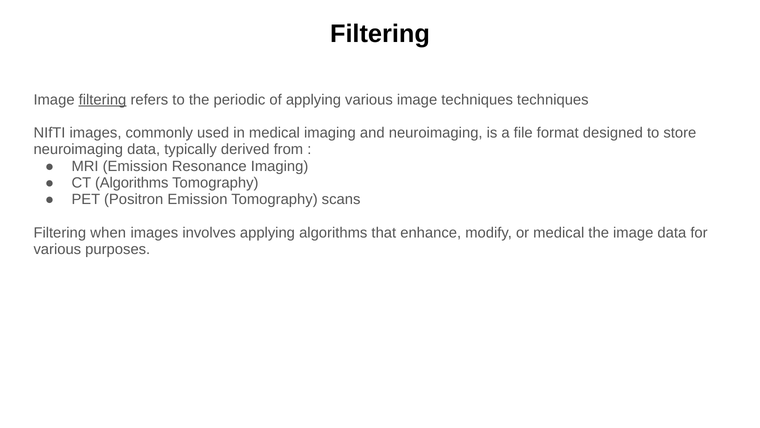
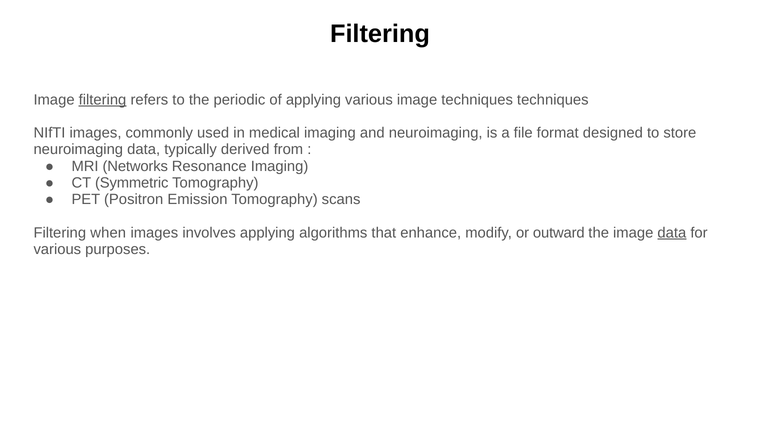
MRI Emission: Emission -> Networks
CT Algorithms: Algorithms -> Symmetric
or medical: medical -> outward
data at (672, 232) underline: none -> present
